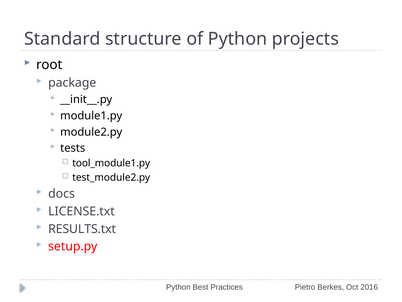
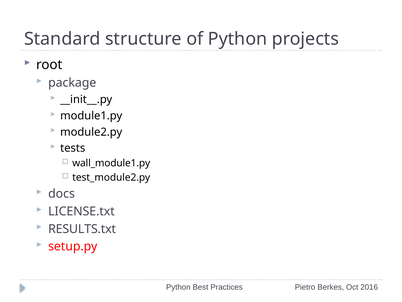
tool_module1.py: tool_module1.py -> wall_module1.py
